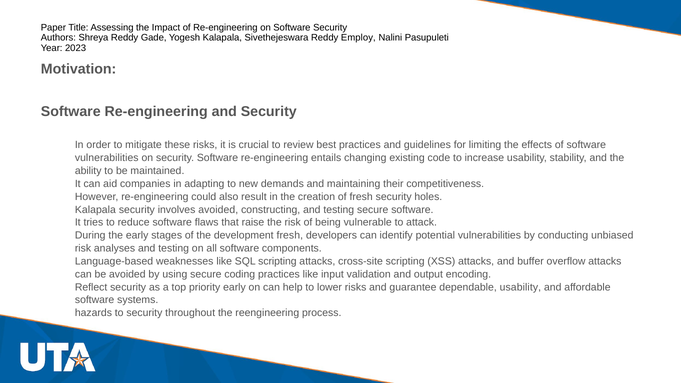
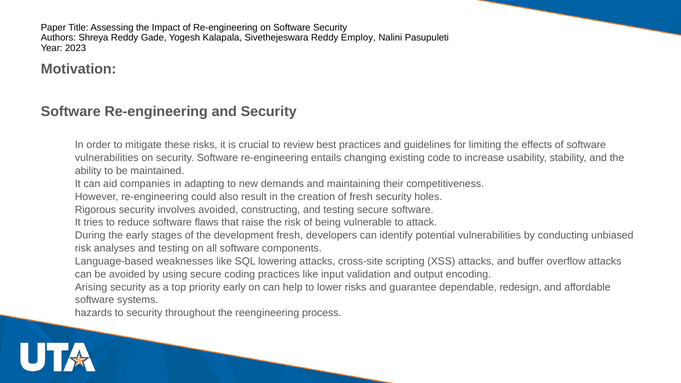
Kalapala at (95, 210): Kalapala -> Rigorous
SQL scripting: scripting -> lowering
Reflect: Reflect -> Arising
dependable usability: usability -> redesign
